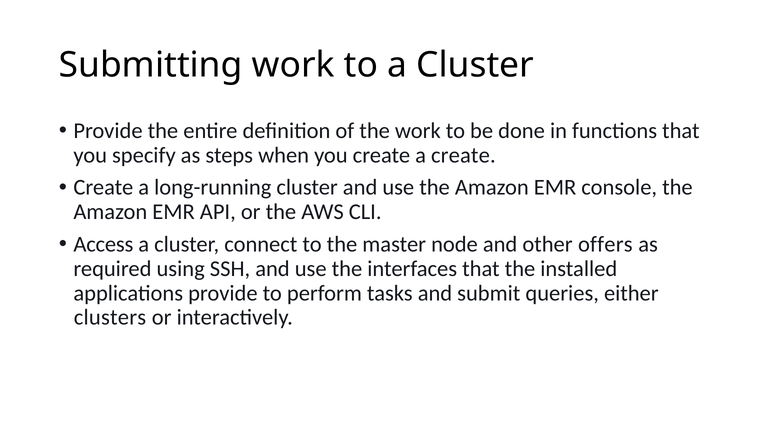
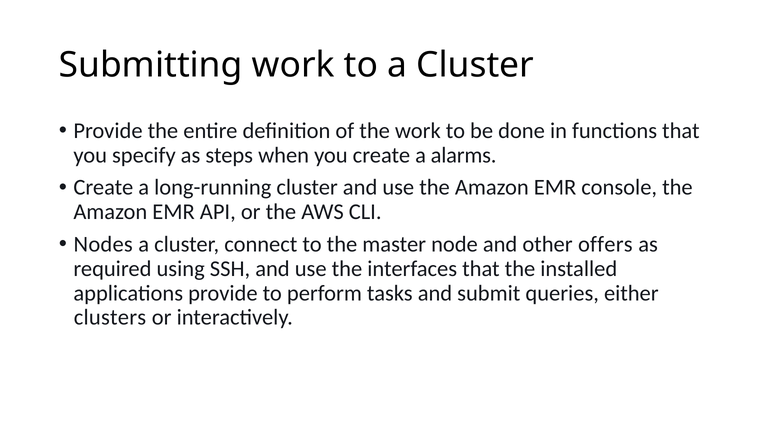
a create: create -> alarms
Access: Access -> Nodes
